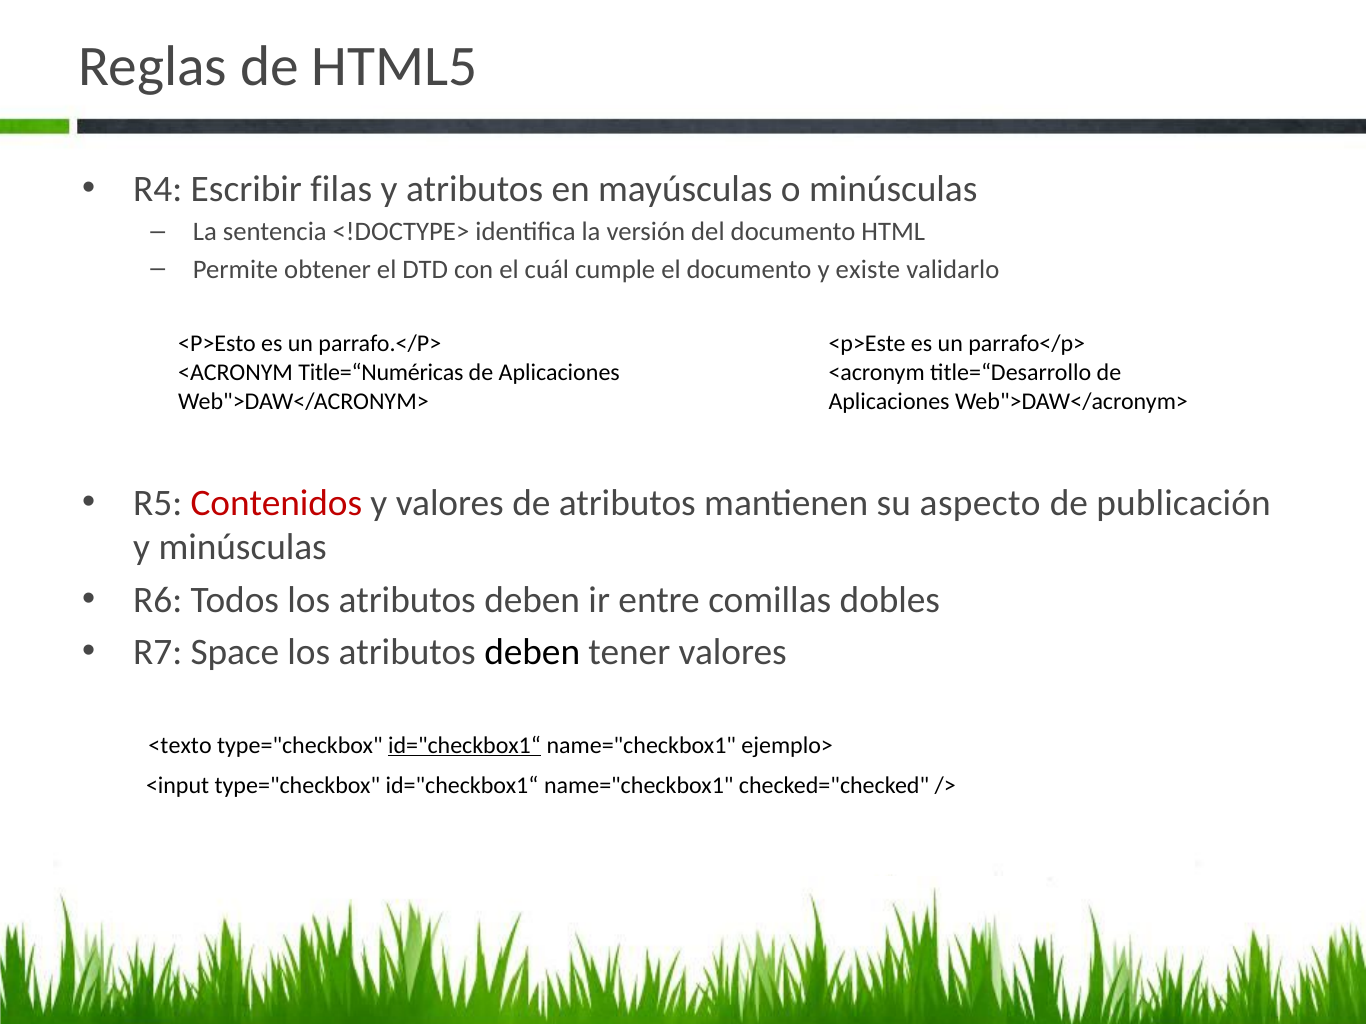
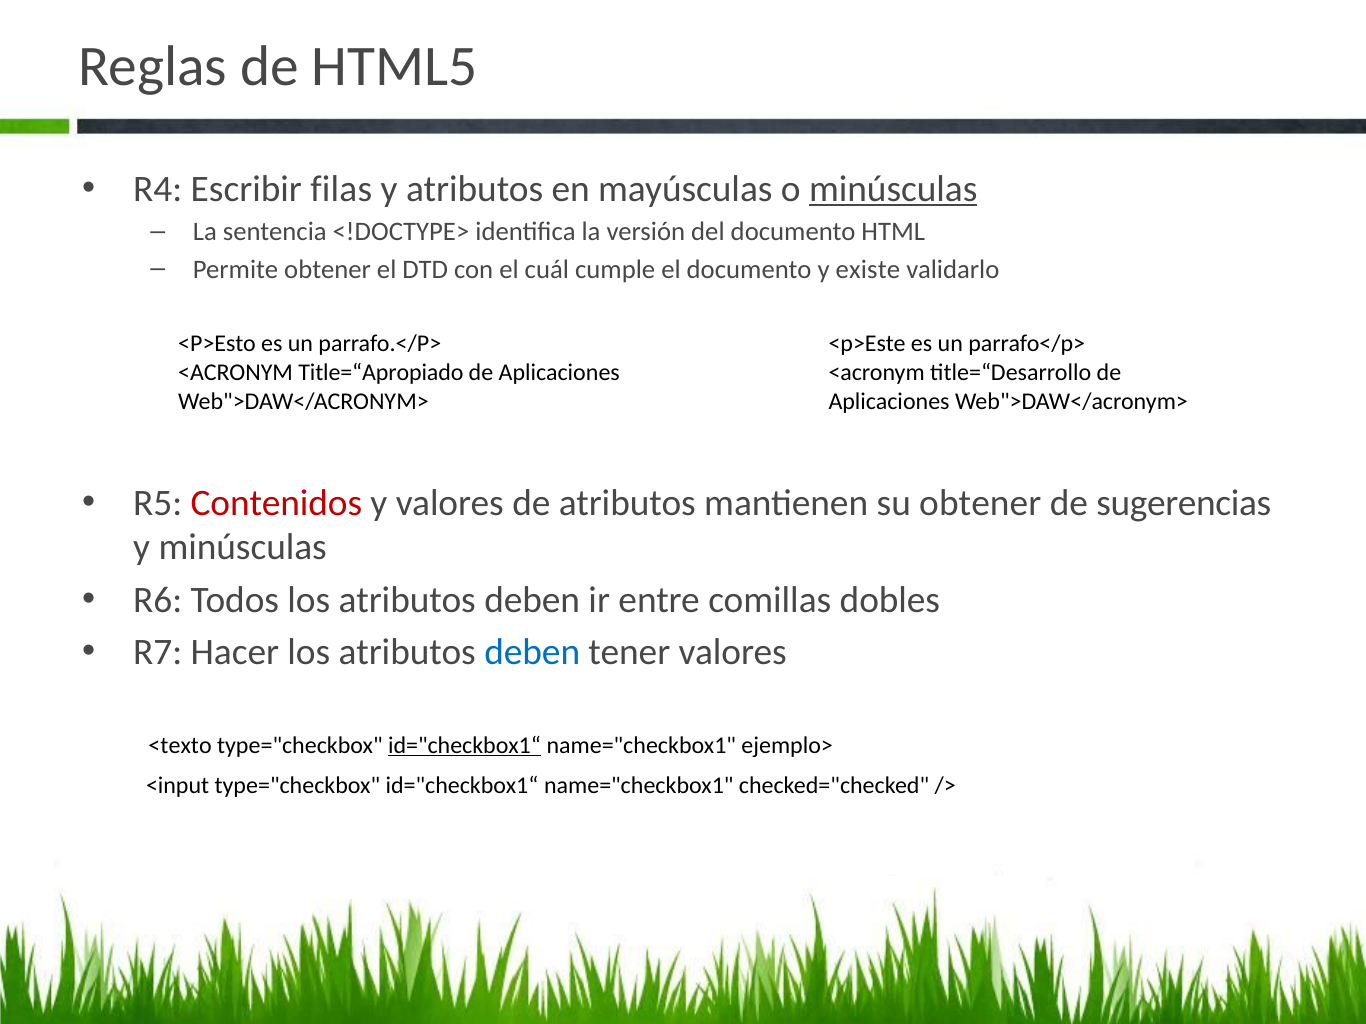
minúsculas at (893, 189) underline: none -> present
Title=“Numéricas: Title=“Numéricas -> Title=“Apropiado
su aspecto: aspecto -> obtener
publicación: publicación -> sugerencias
Space: Space -> Hacer
deben at (532, 652) colour: black -> blue
